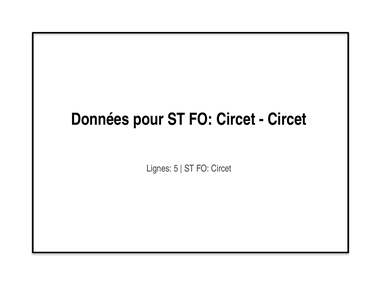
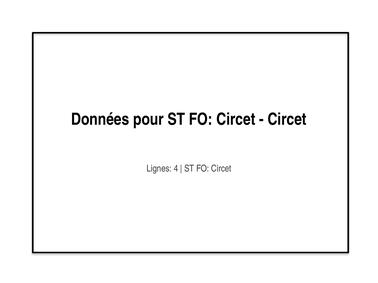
5: 5 -> 4
